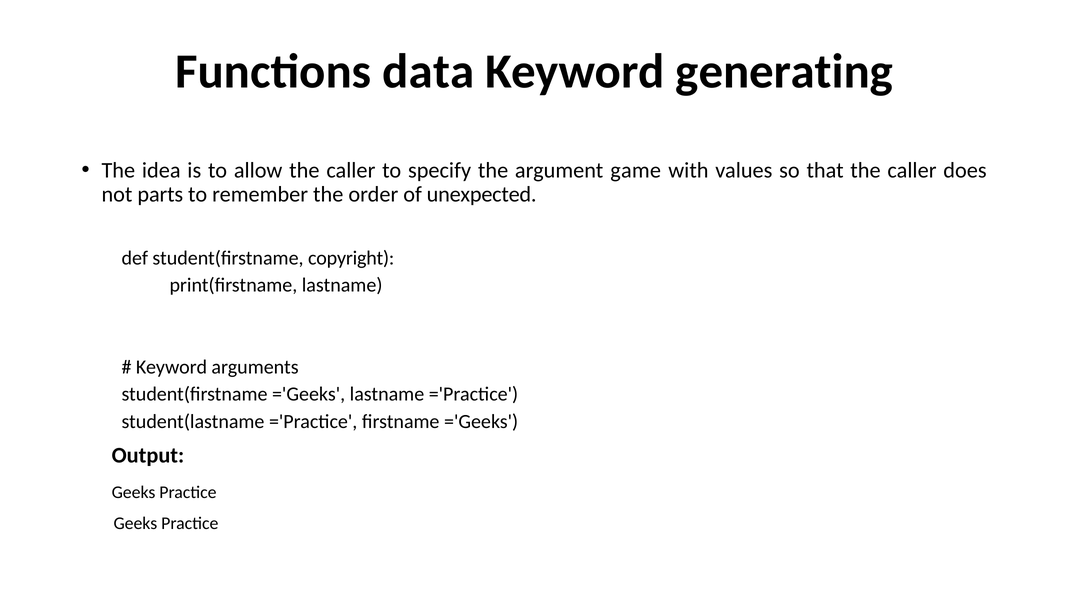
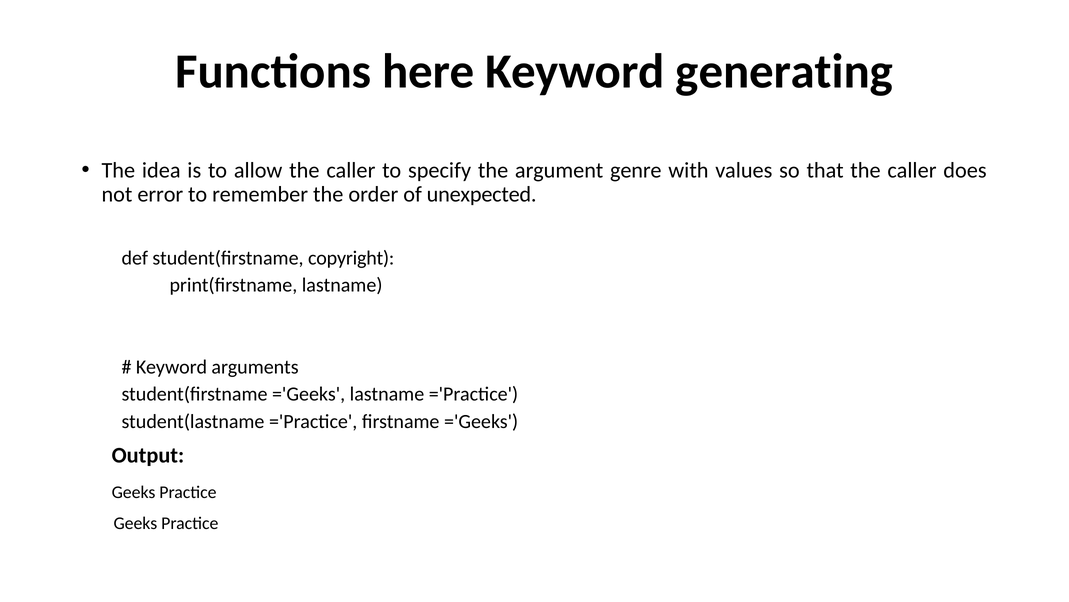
data: data -> here
game: game -> genre
parts: parts -> error
